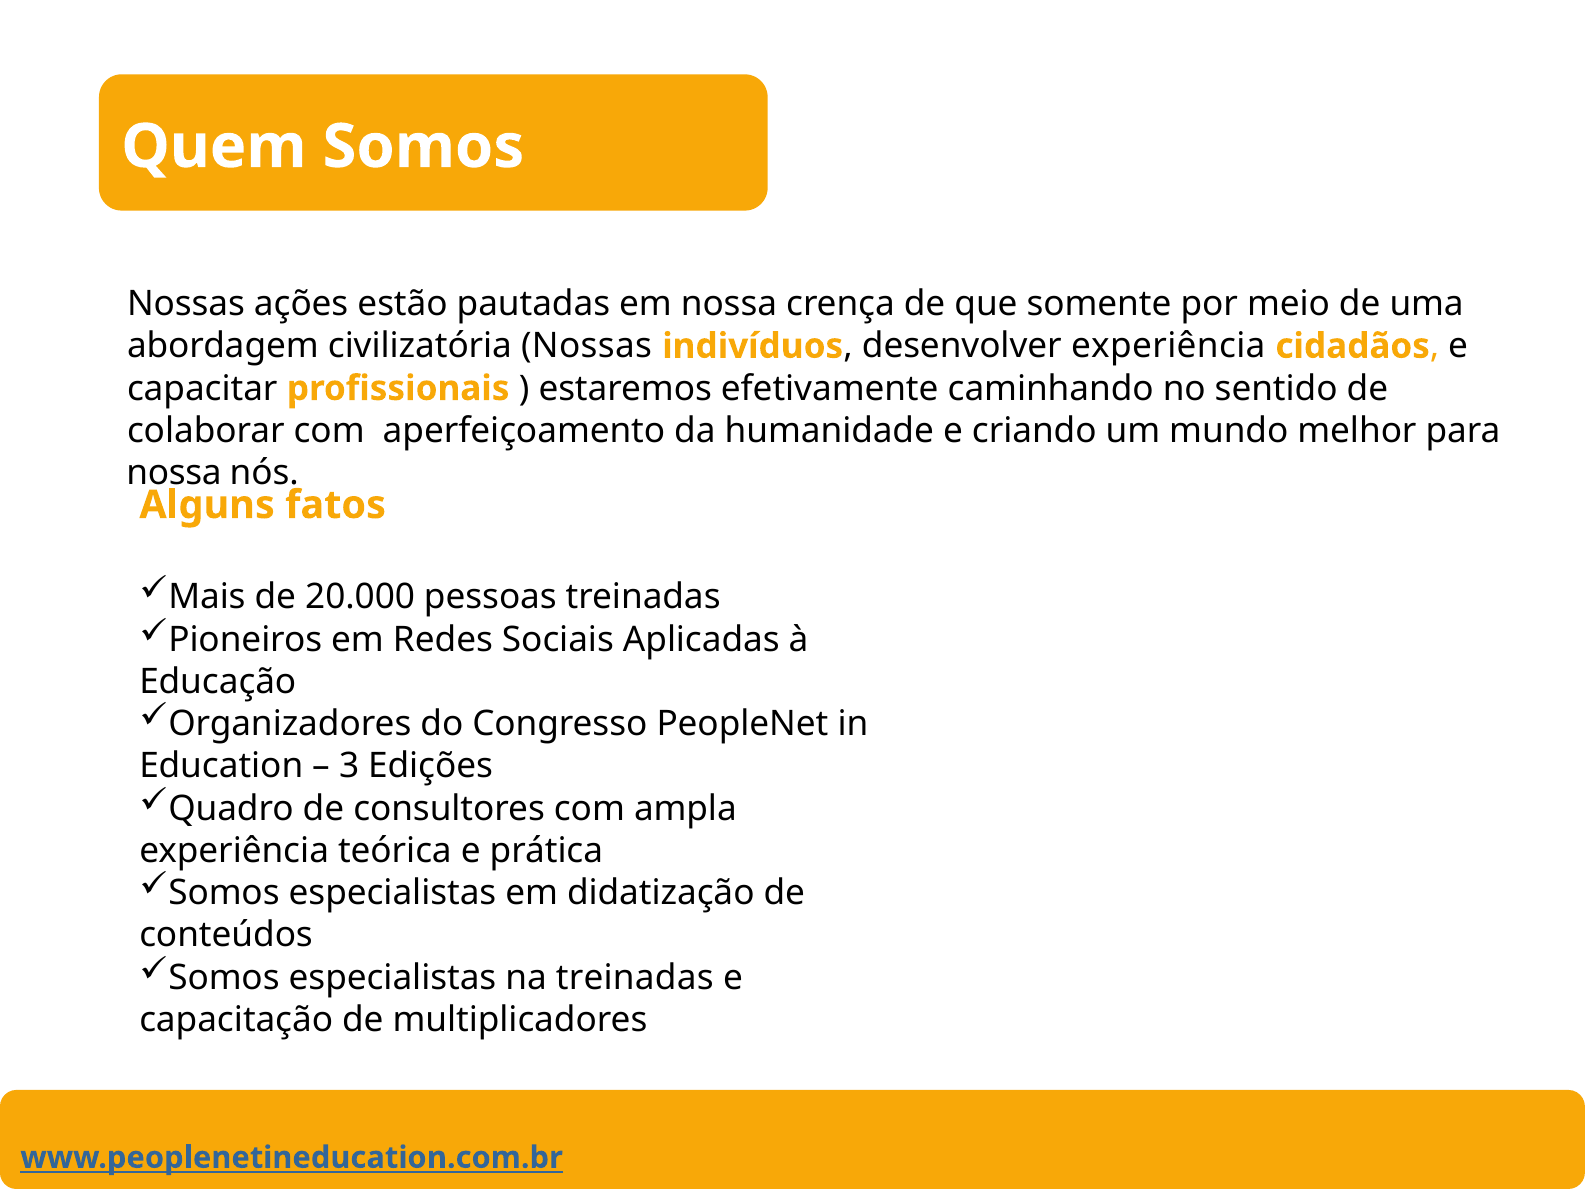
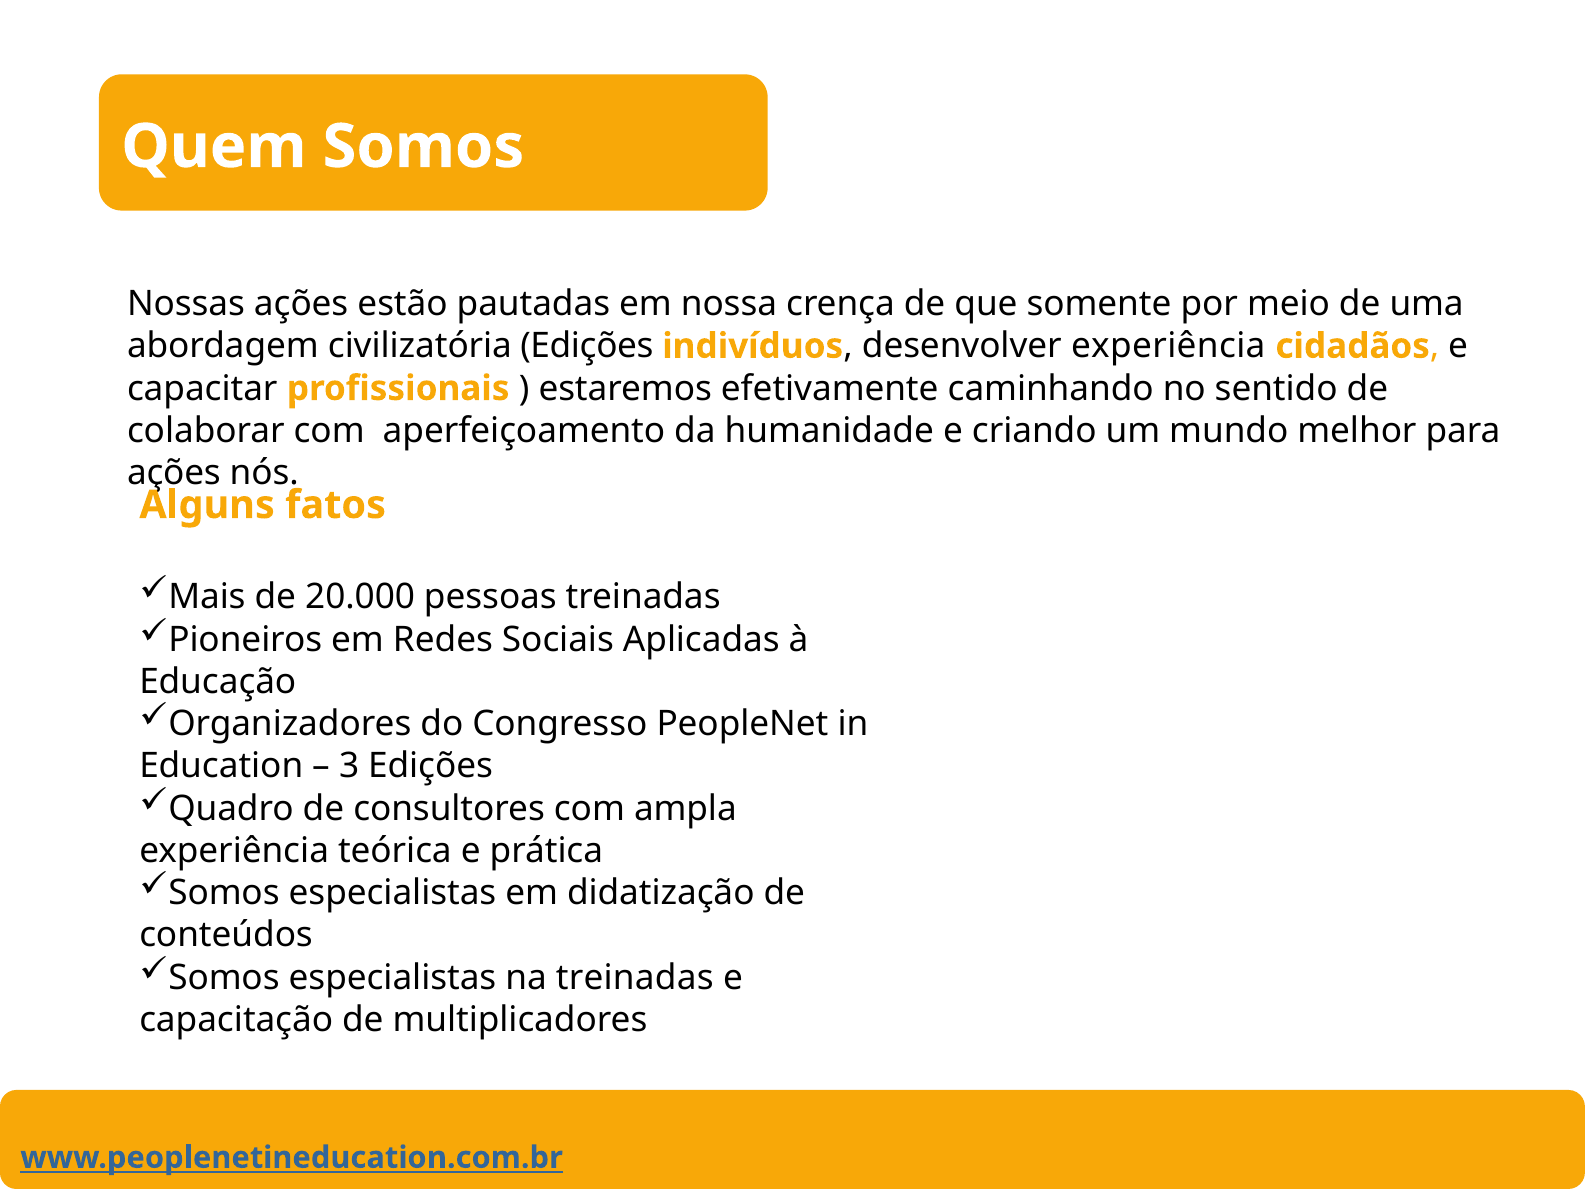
civilizatória Nossas: Nossas -> Edições
nossa at (174, 473): nossa -> ações
